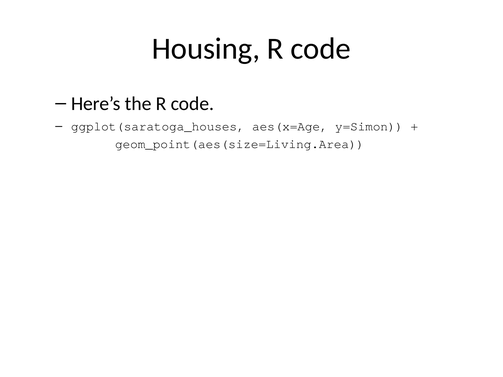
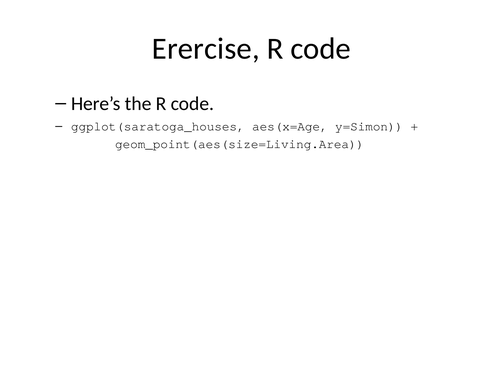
Housing: Housing -> Erercise
